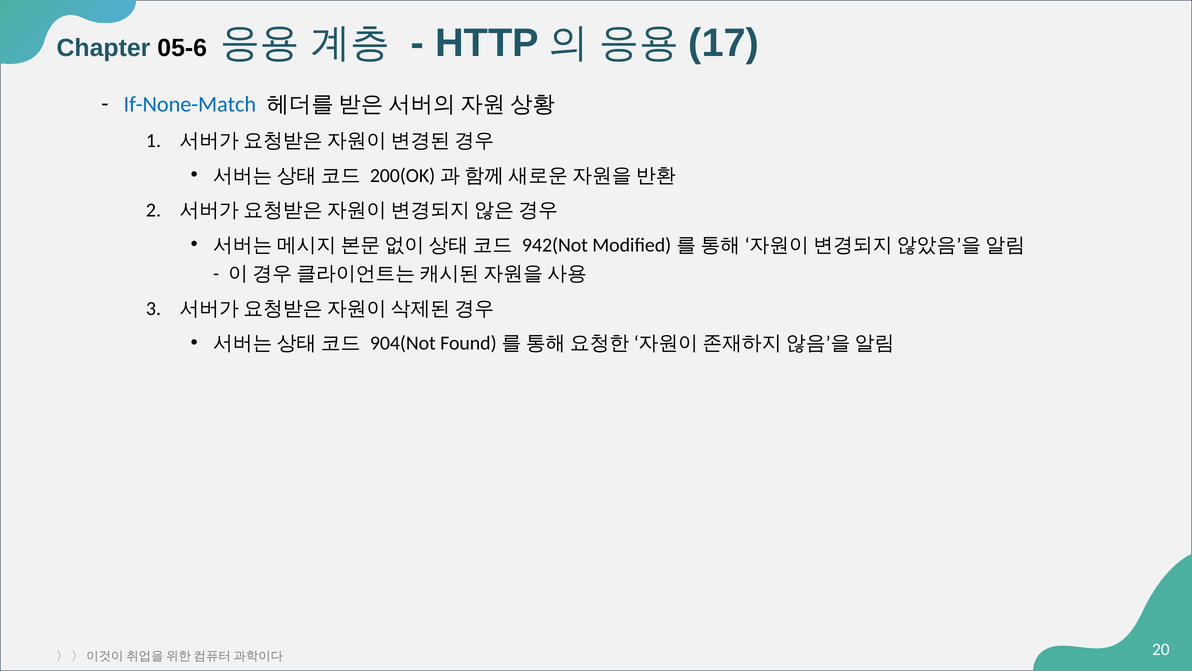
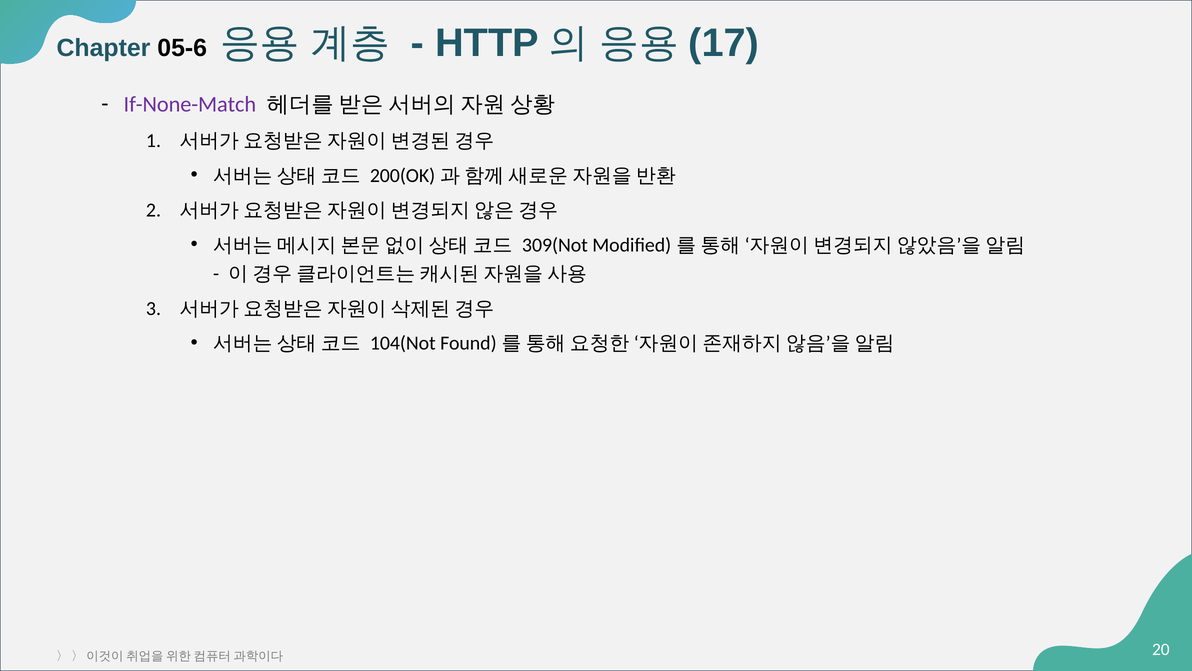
If-None-Match colour: blue -> purple
942(Not: 942(Not -> 309(Not
904(Not: 904(Not -> 104(Not
